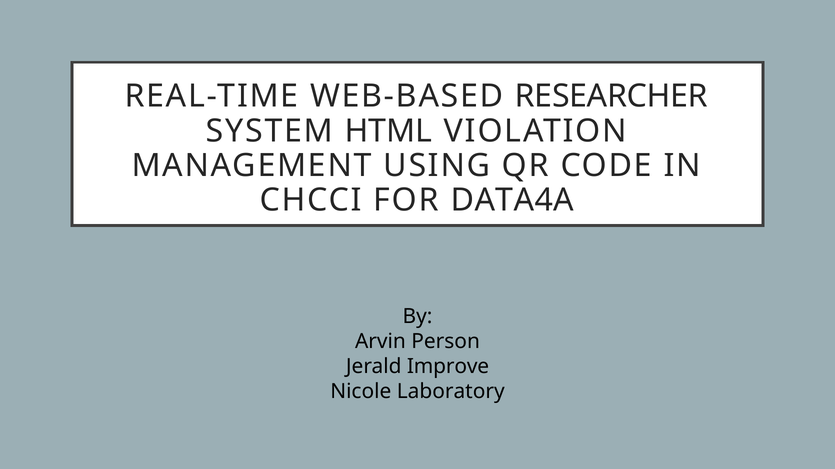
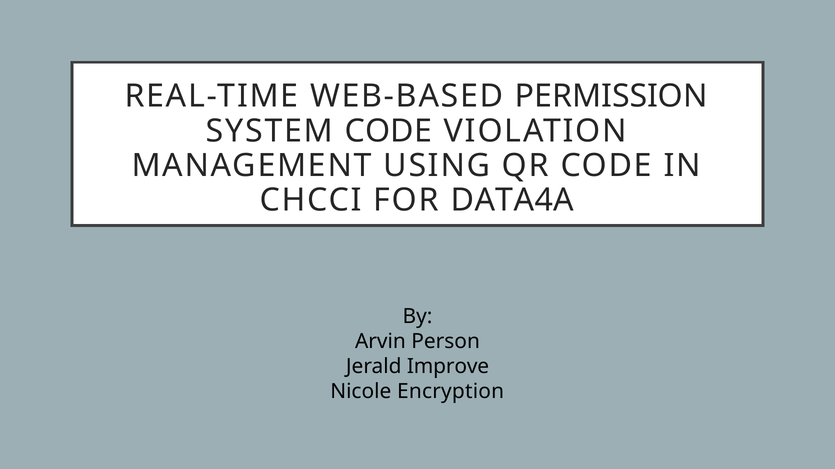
RESEARCHER: RESEARCHER -> PERMISSION
SYSTEM HTML: HTML -> CODE
Laboratory: Laboratory -> Encryption
